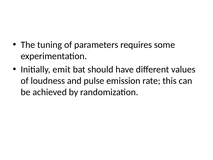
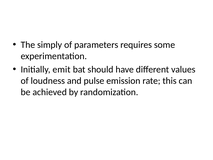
tuning: tuning -> simply
